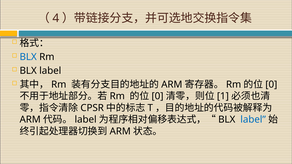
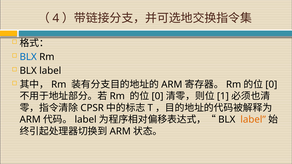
label at (253, 120) colour: blue -> orange
